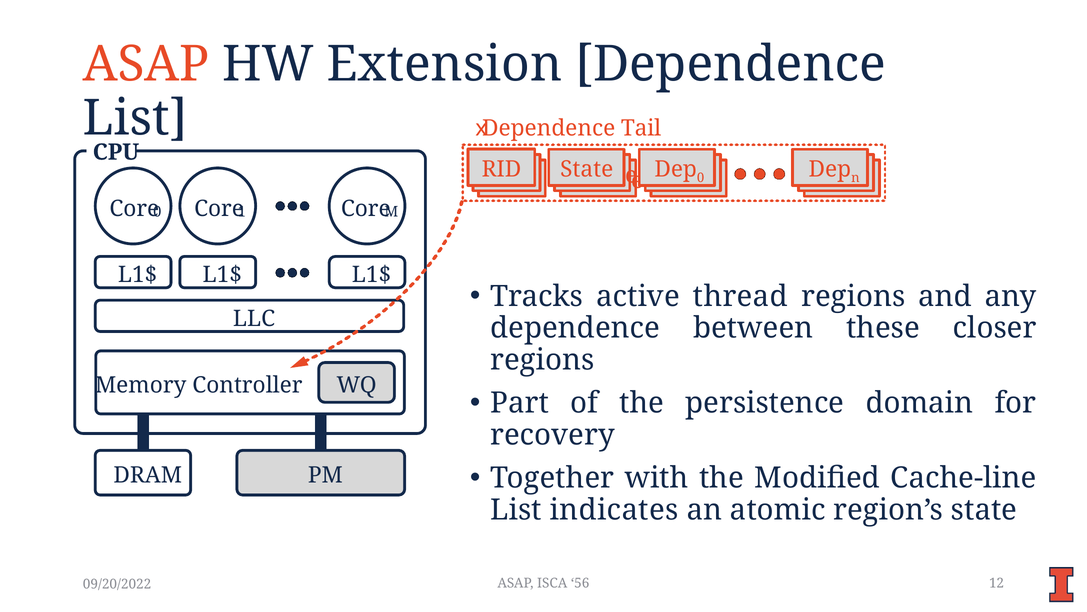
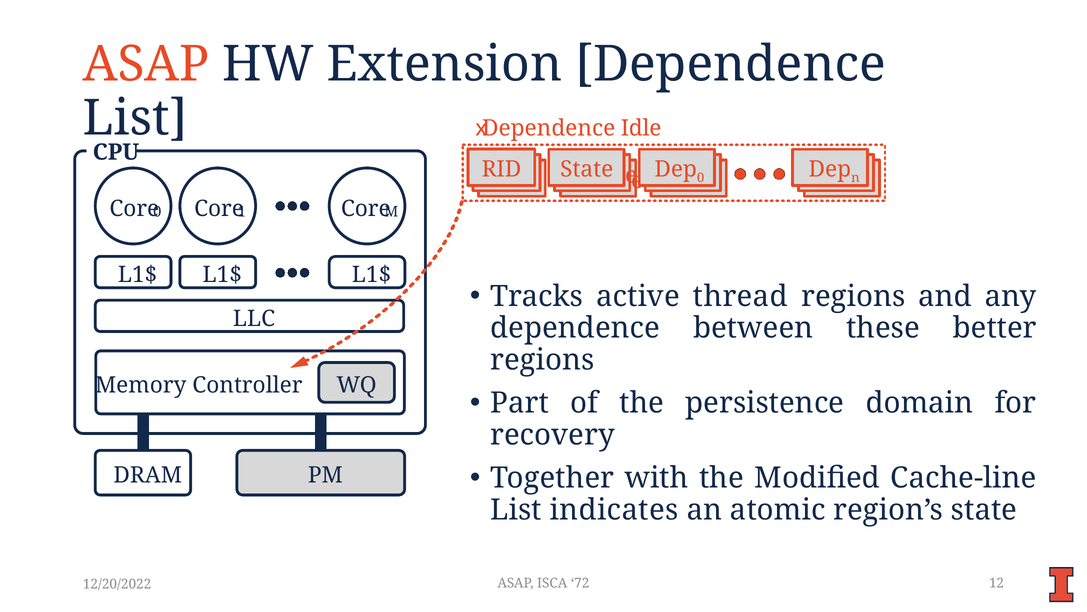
Tail: Tail -> Idle
closer: closer -> better
56: 56 -> 72
09/20/2022: 09/20/2022 -> 12/20/2022
